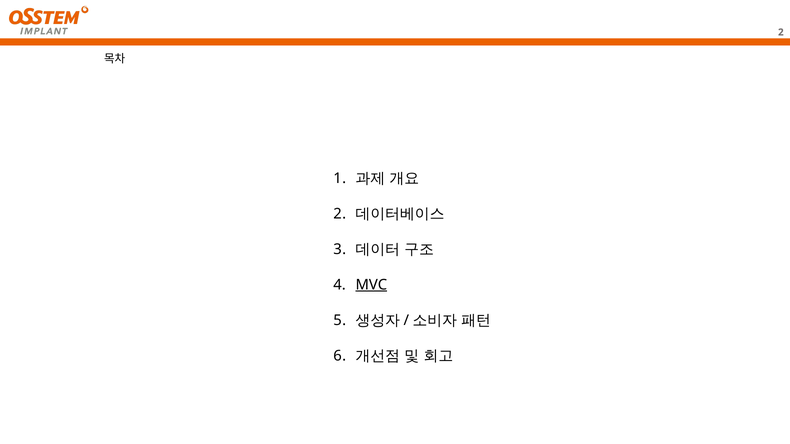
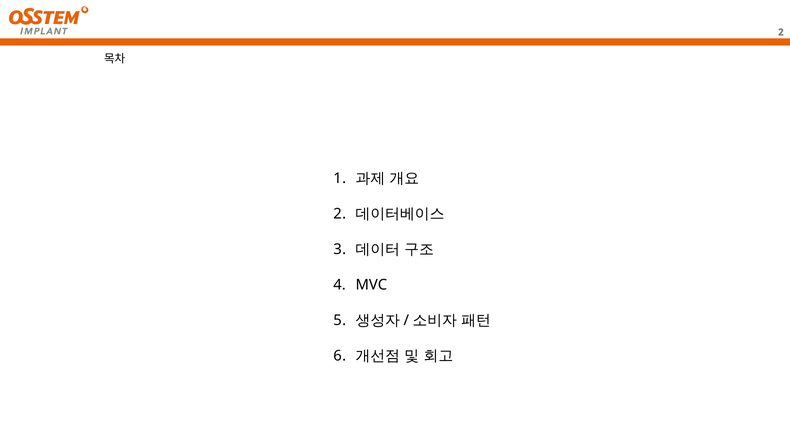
MVC underline: present -> none
